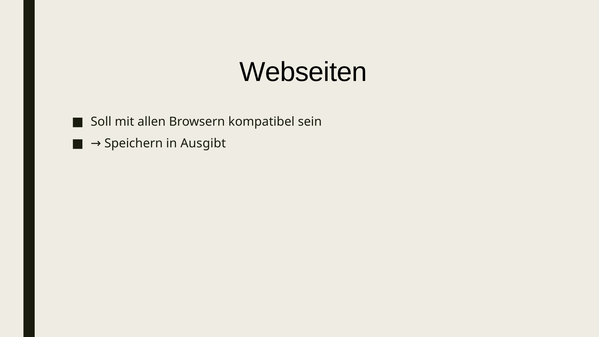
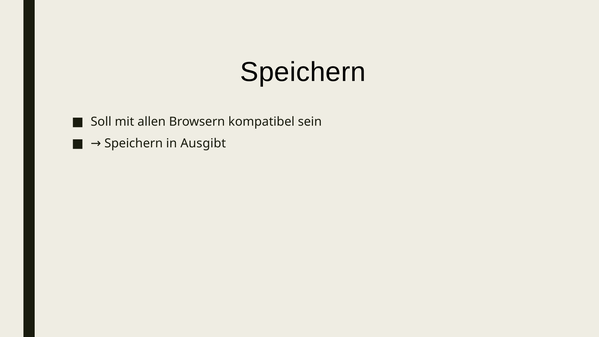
Webseiten at (303, 72): Webseiten -> Speichern
